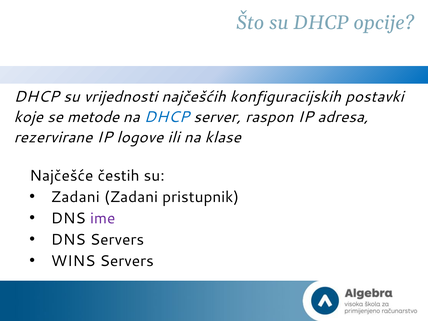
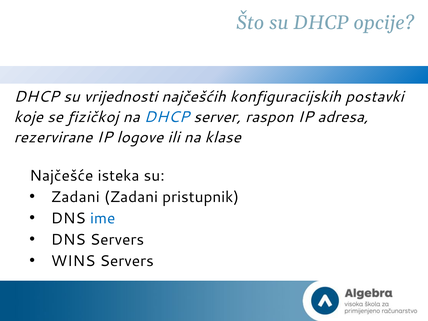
metode: metode -> fizičkoj
čestih: čestih -> isteka
ime colour: purple -> blue
